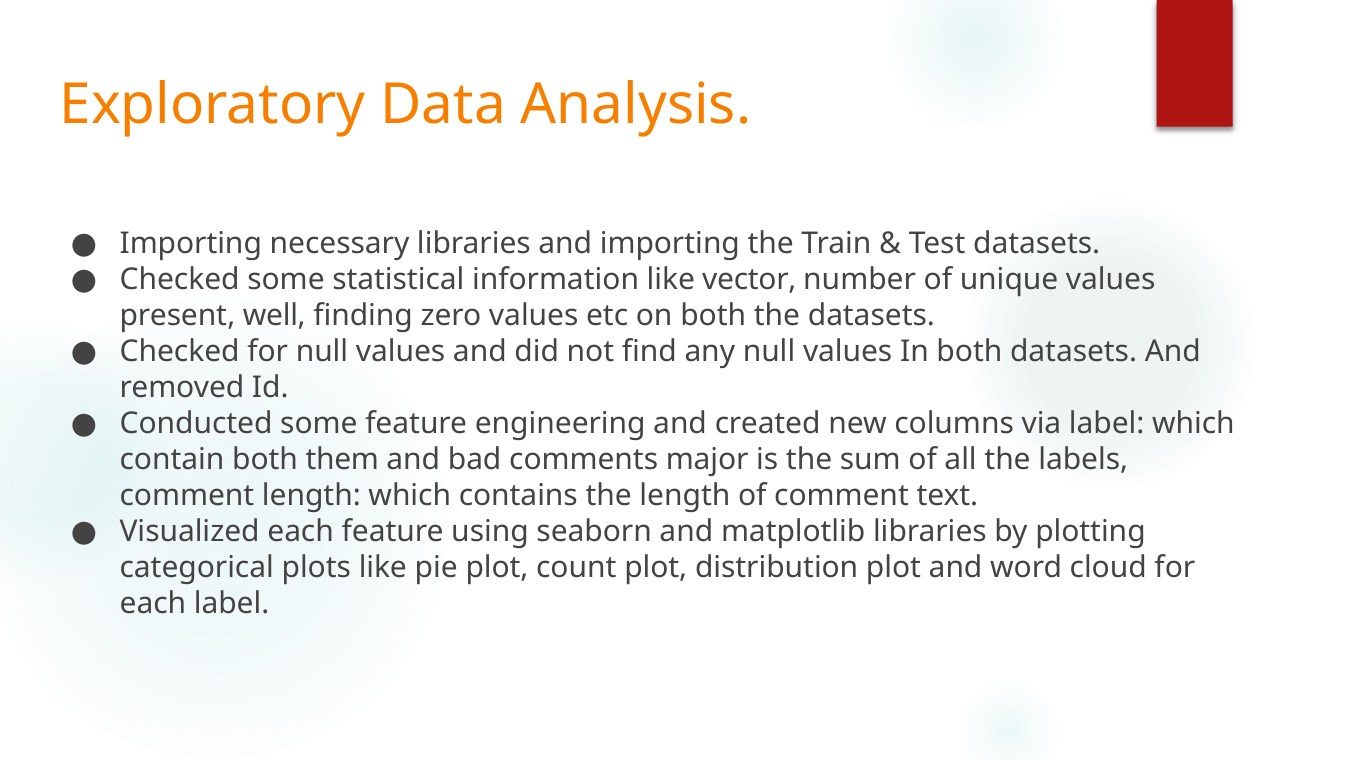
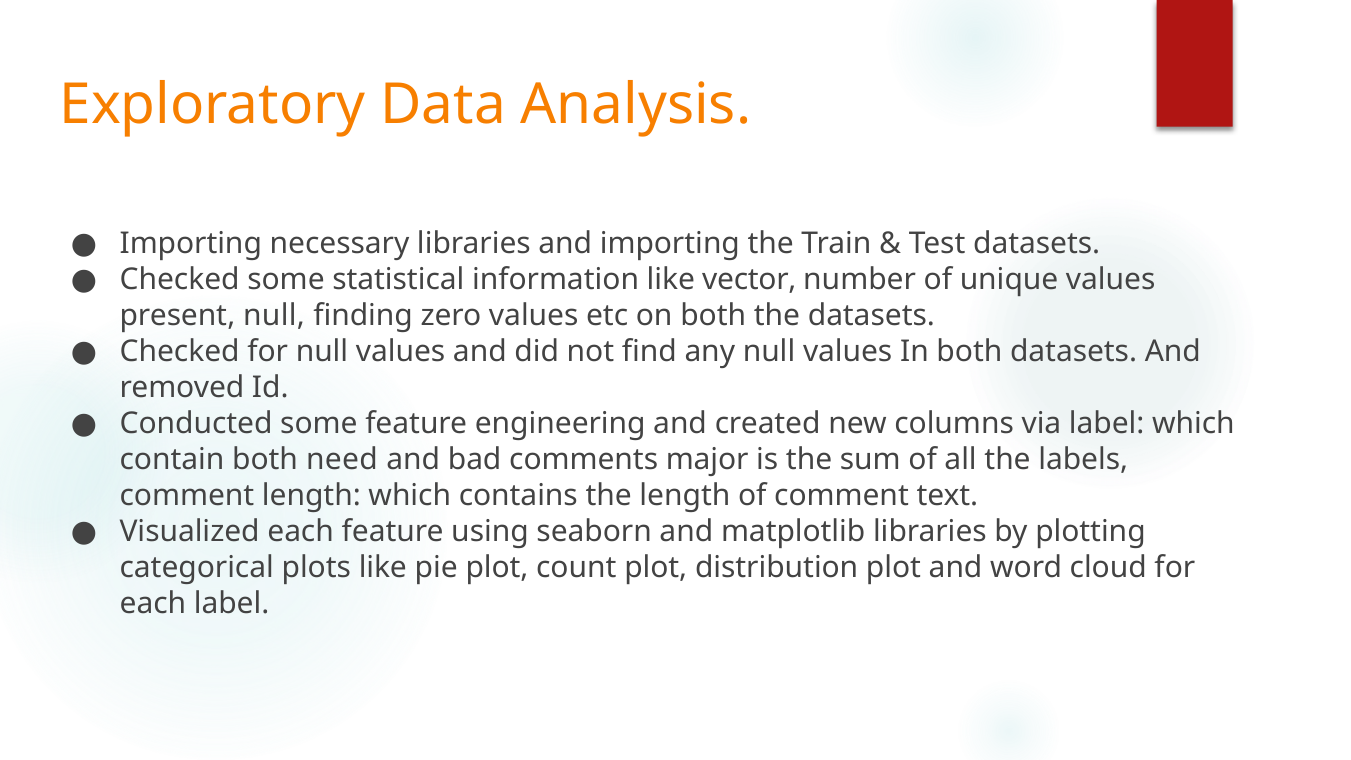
present well: well -> null
them: them -> need
